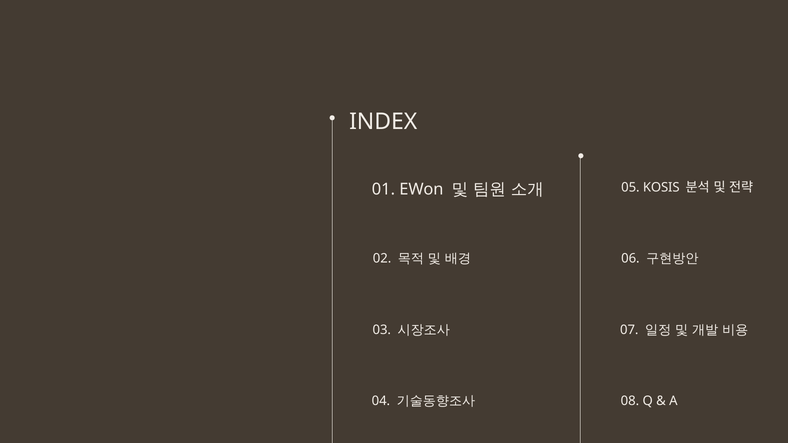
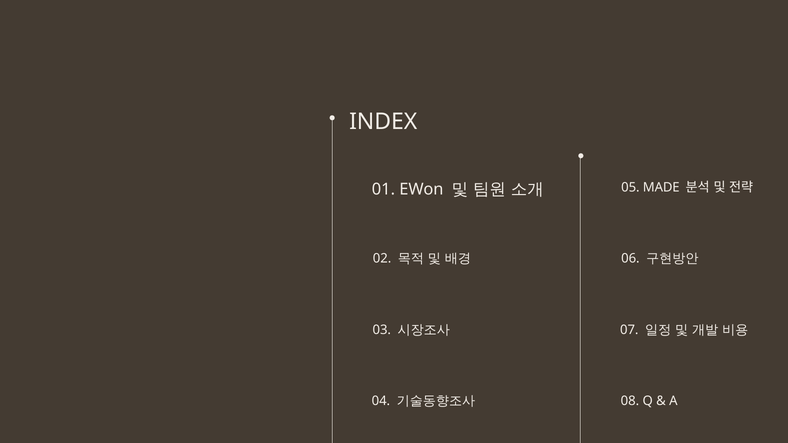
KOSIS: KOSIS -> MADE
